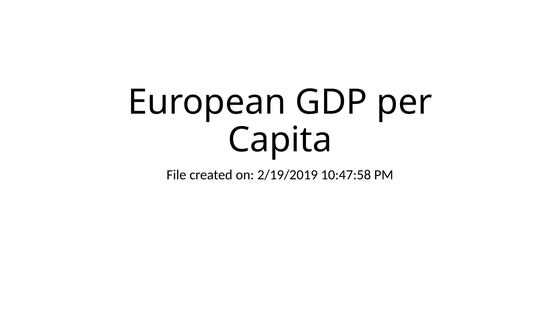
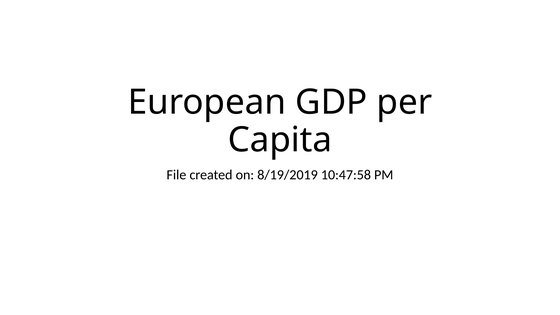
2/19/2019: 2/19/2019 -> 8/19/2019
